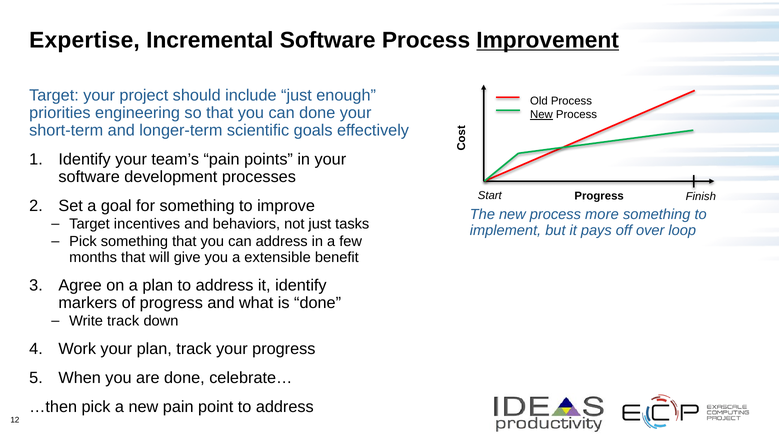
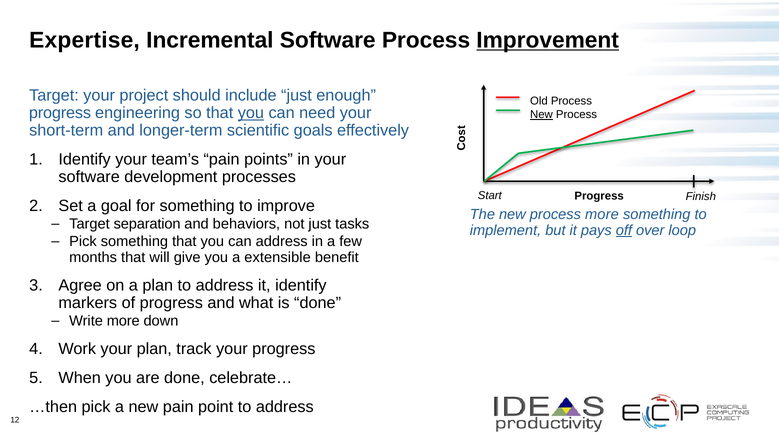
priorities at (60, 113): priorities -> progress
you at (251, 113) underline: none -> present
can done: done -> need
incentives: incentives -> separation
off underline: none -> present
Write track: track -> more
